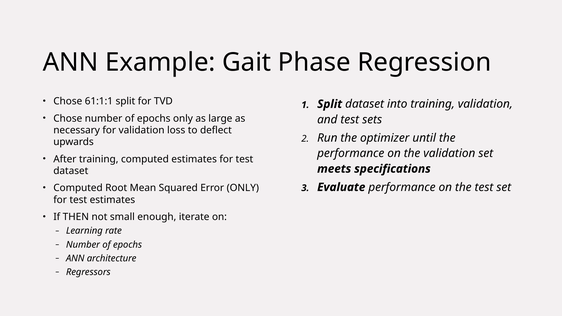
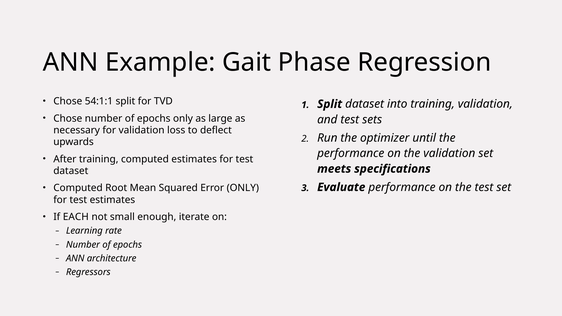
61:1:1: 61:1:1 -> 54:1:1
THEN: THEN -> EACH
